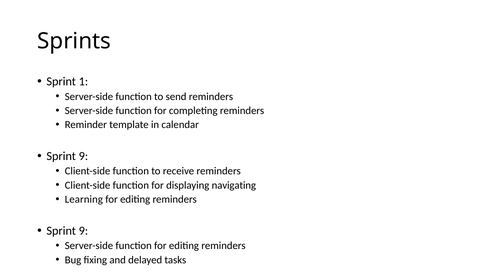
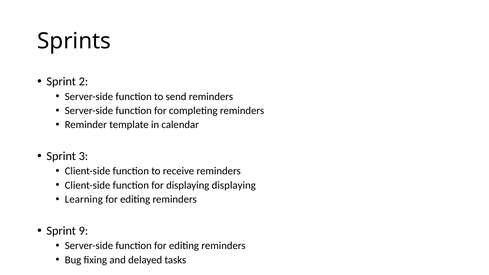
1: 1 -> 2
9 at (83, 156): 9 -> 3
displaying navigating: navigating -> displaying
